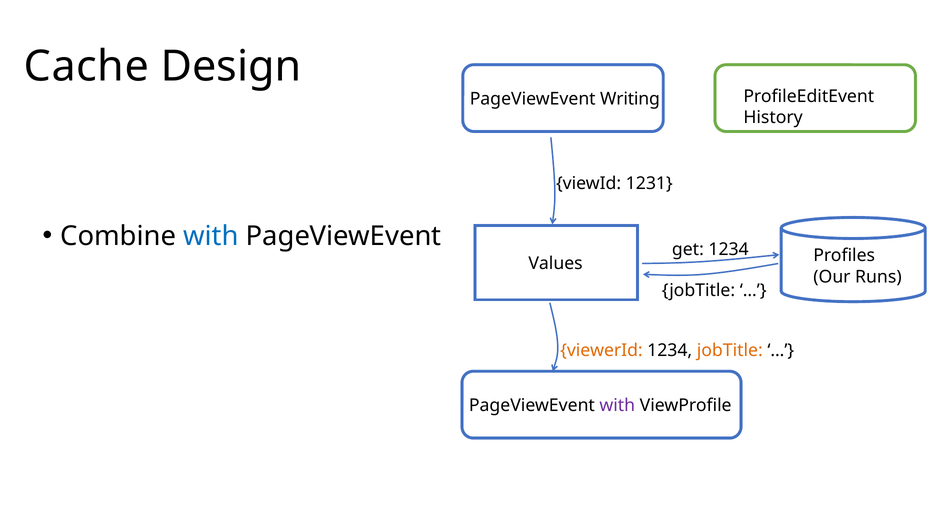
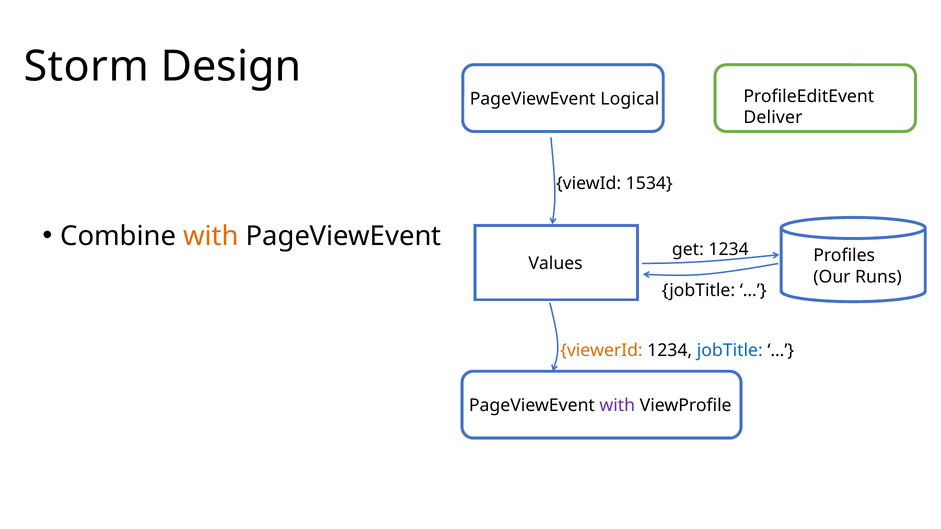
Cache: Cache -> Storm
Writing: Writing -> Logical
History: History -> Deliver
1231: 1231 -> 1534
with at (211, 236) colour: blue -> orange
jobTitle at (730, 351) colour: orange -> blue
